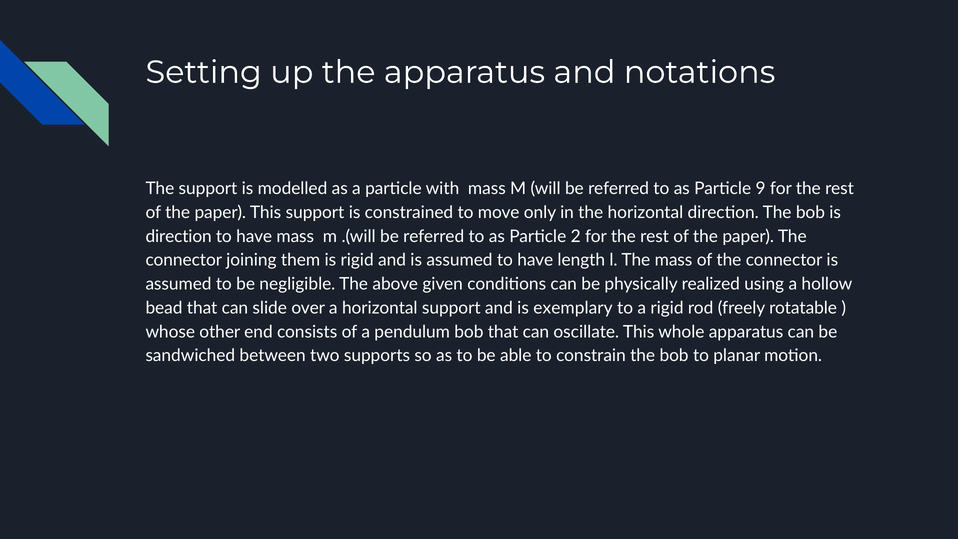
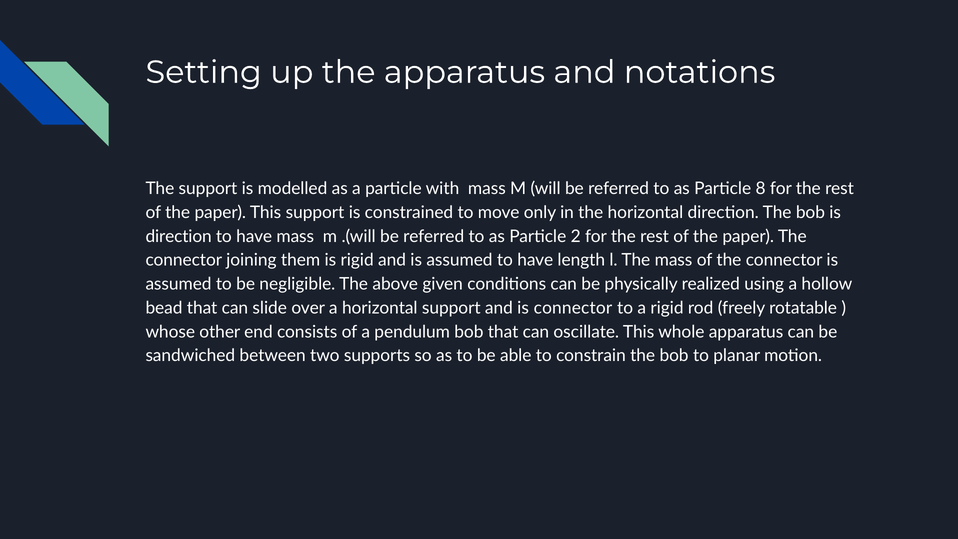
9: 9 -> 8
is exemplary: exemplary -> connector
